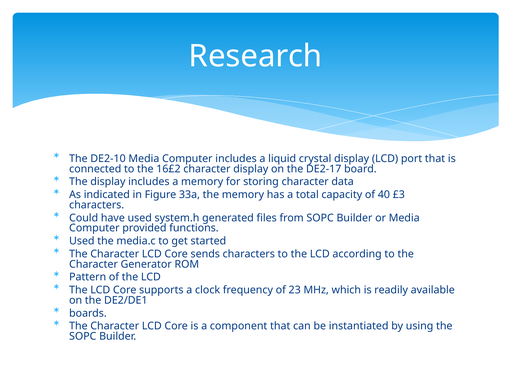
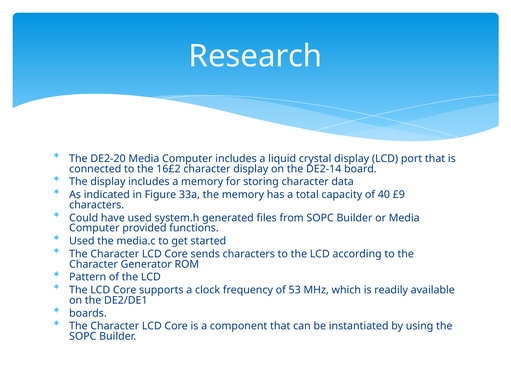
DE2-10: DE2-10 -> DE2-20
DE2-17: DE2-17 -> DE2-14
£3: £3 -> £9
23: 23 -> 53
